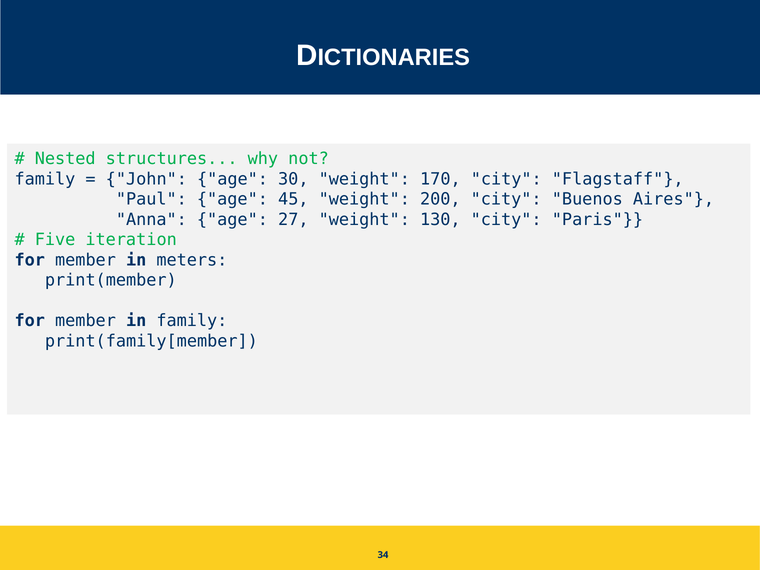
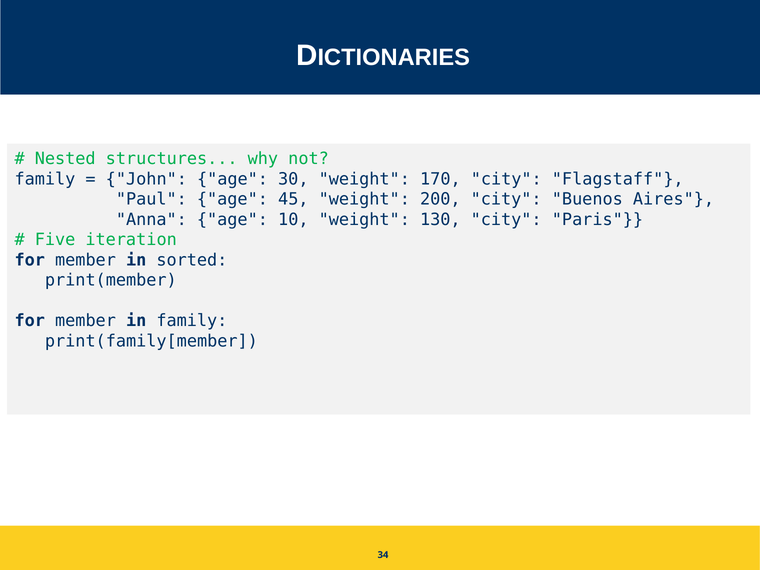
27: 27 -> 10
meters: meters -> sorted
